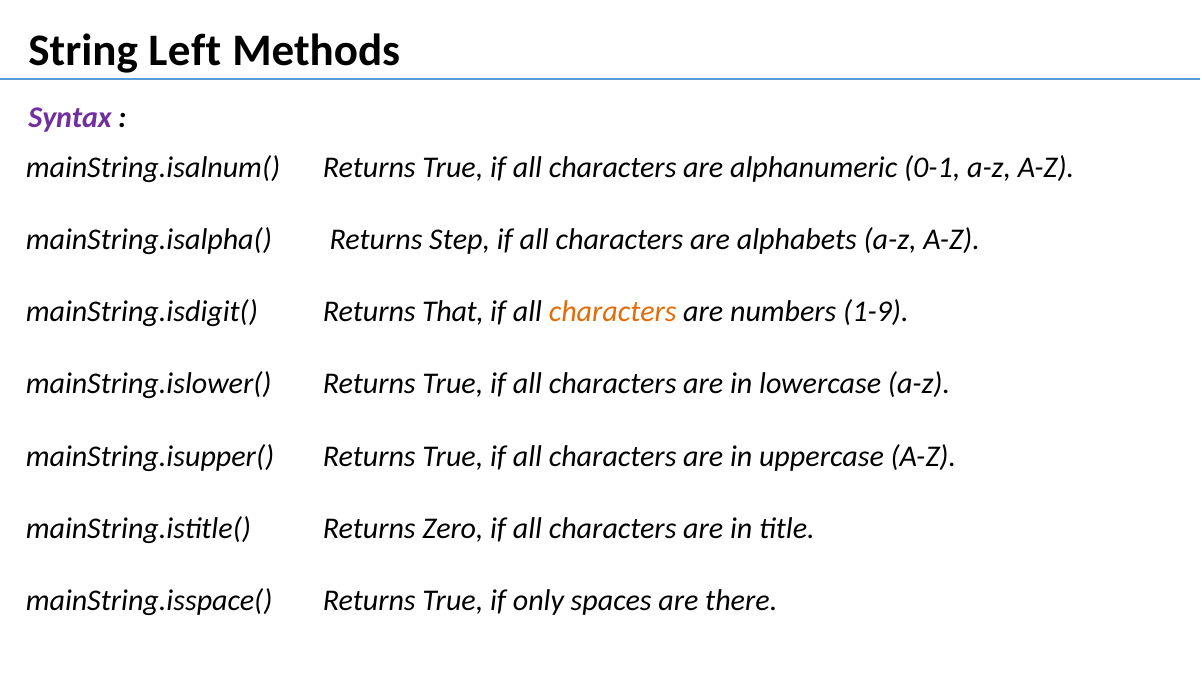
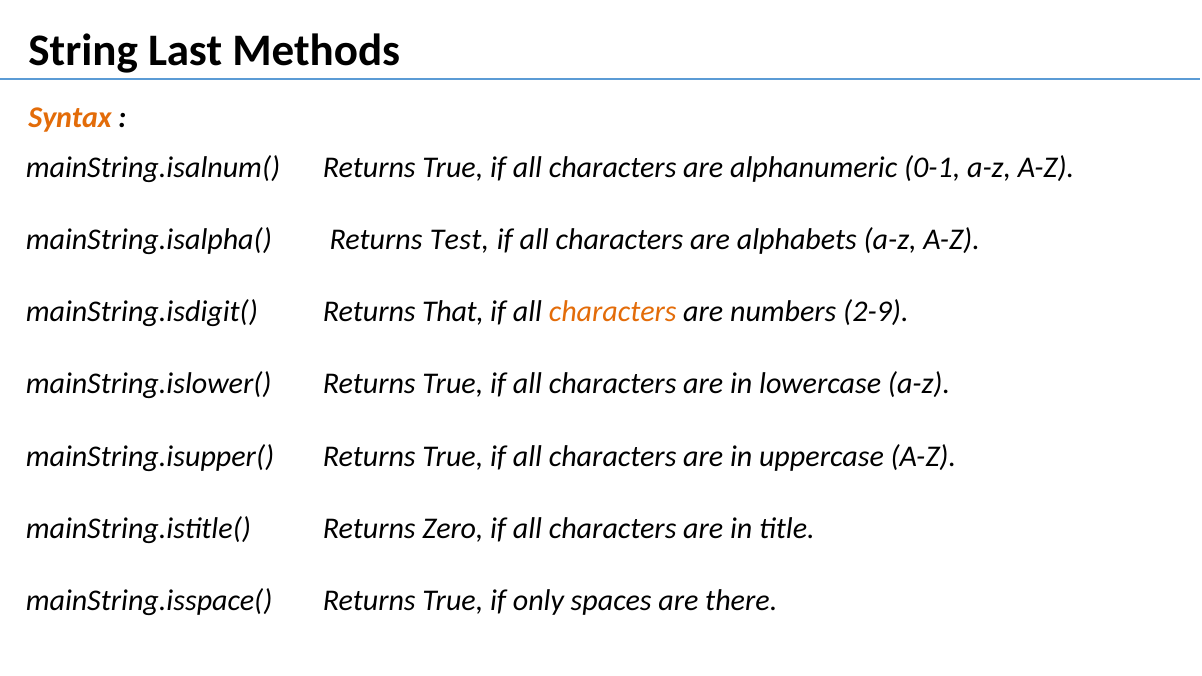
Left: Left -> Last
Syntax colour: purple -> orange
Step: Step -> Test
1-9: 1-9 -> 2-9
